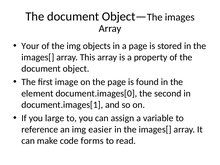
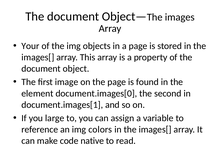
easier: easier -> colors
forms: forms -> native
